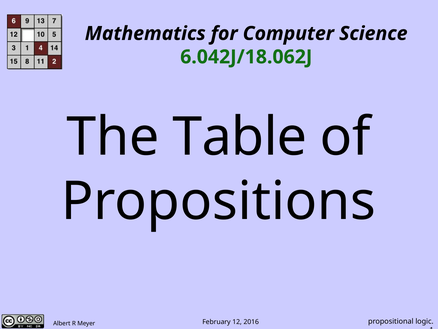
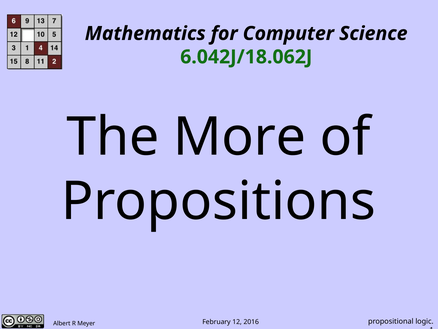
Table: Table -> More
